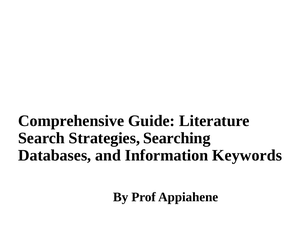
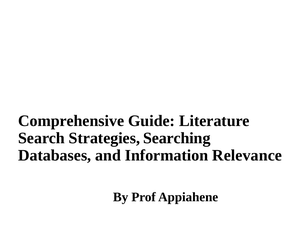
Keywords: Keywords -> Relevance
